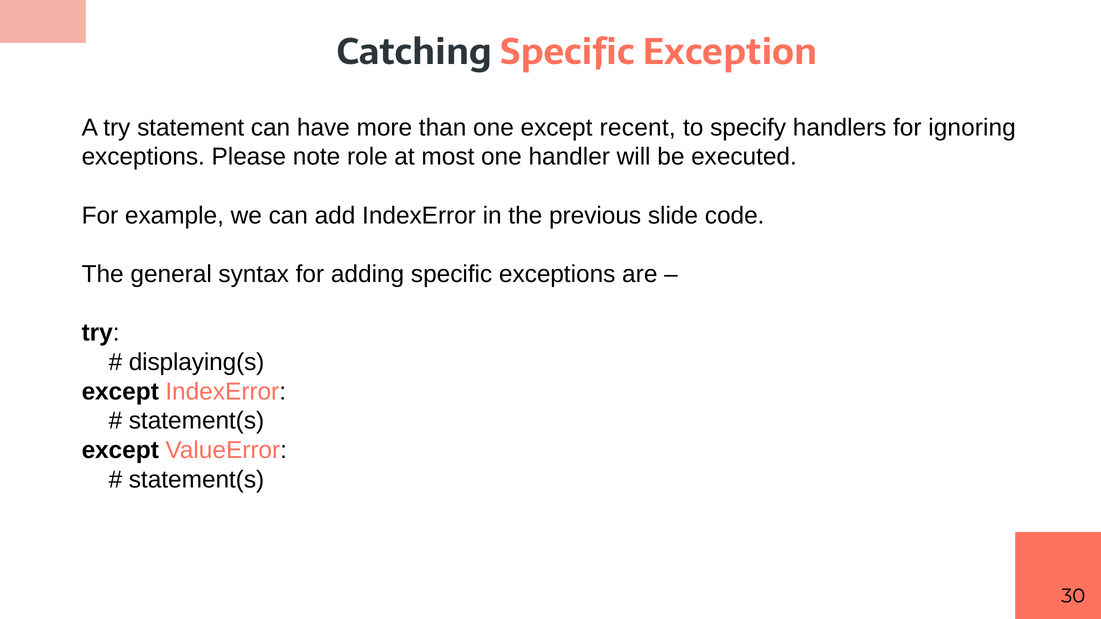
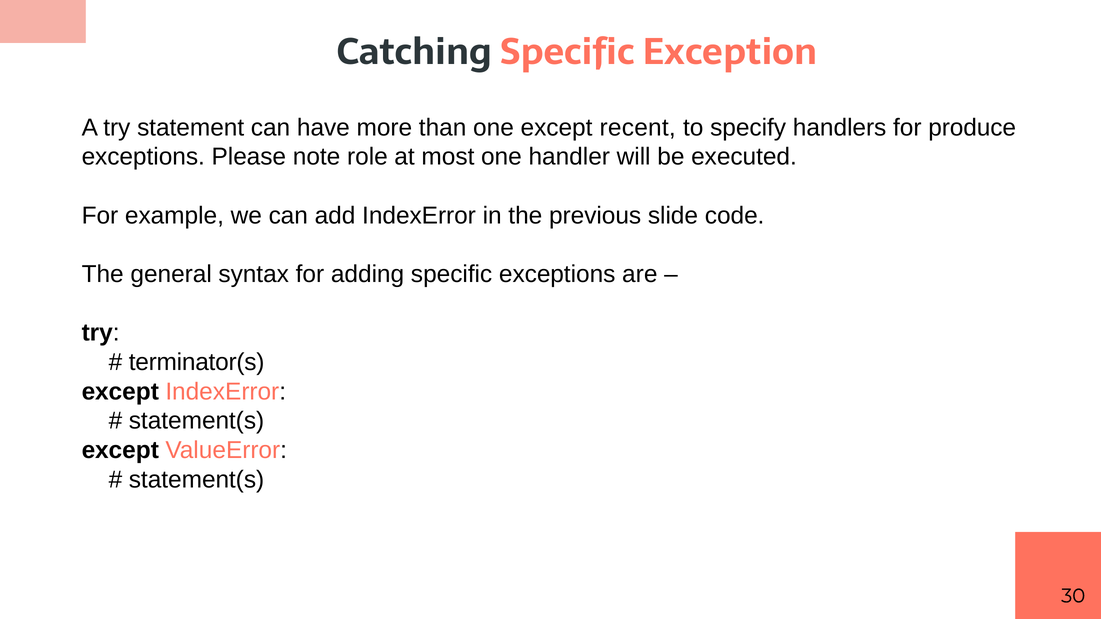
ignoring: ignoring -> produce
displaying(s: displaying(s -> terminator(s
